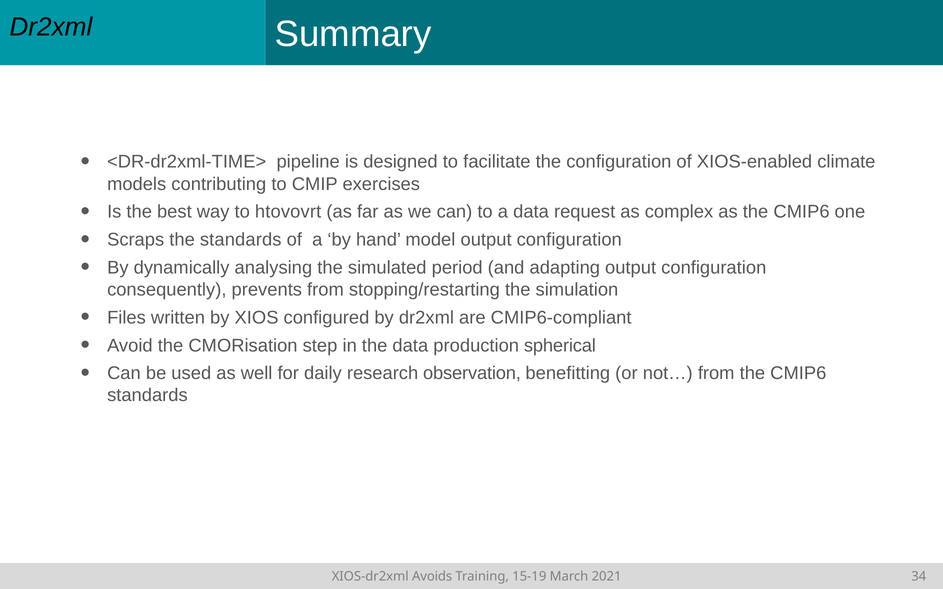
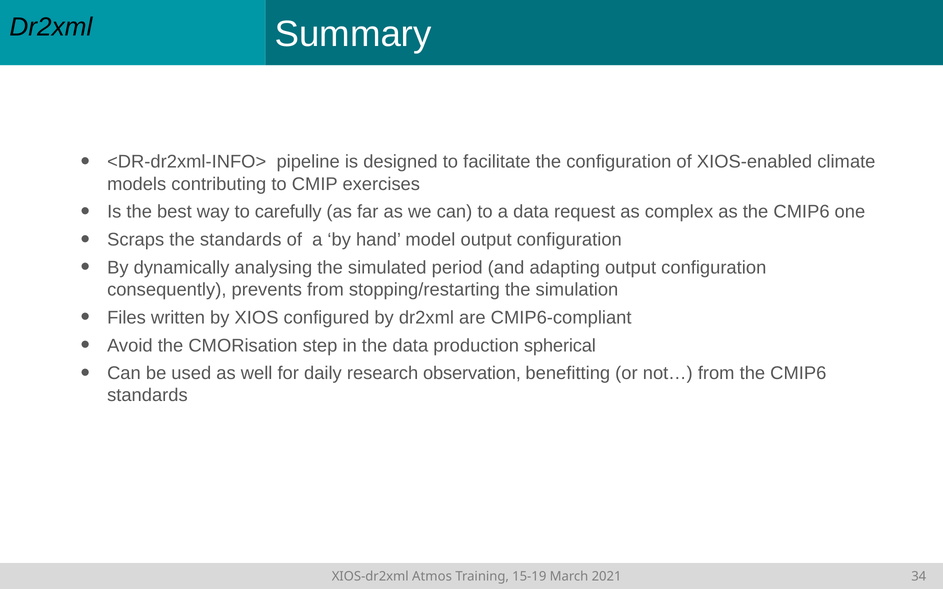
<DR-dr2xml-TIME>: <DR-dr2xml-TIME> -> <DR-dr2xml-INFO>
htovovrt: htovovrt -> carefully
Avoids: Avoids -> Atmos
